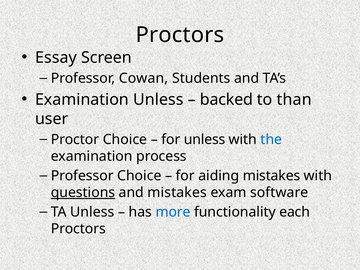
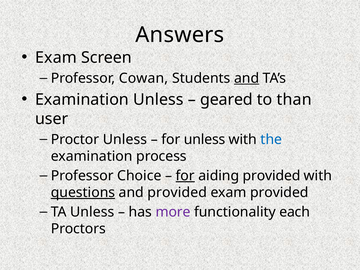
Proctors at (180, 35): Proctors -> Answers
Essay at (56, 58): Essay -> Exam
and at (247, 78) underline: none -> present
backed: backed -> geared
Proctor Choice: Choice -> Unless
for at (185, 176) underline: none -> present
aiding mistakes: mistakes -> provided
and mistakes: mistakes -> provided
exam software: software -> provided
more colour: blue -> purple
